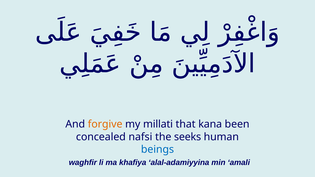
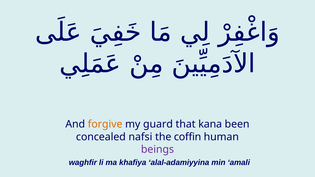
millati: millati -> guard
seeks: seeks -> coffin
beings colour: blue -> purple
